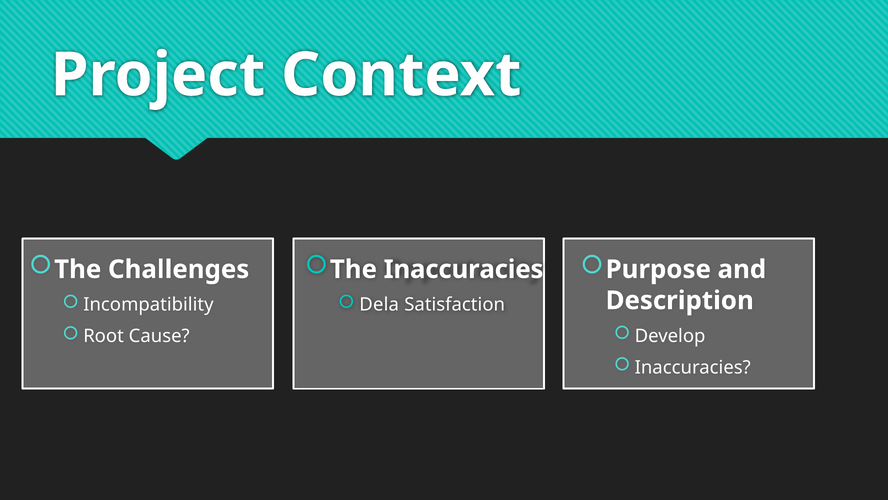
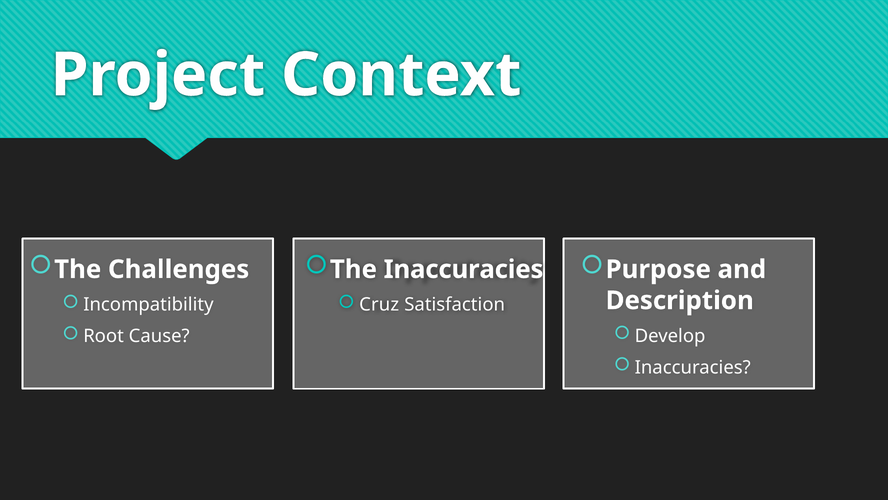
Dela: Dela -> Cruz
